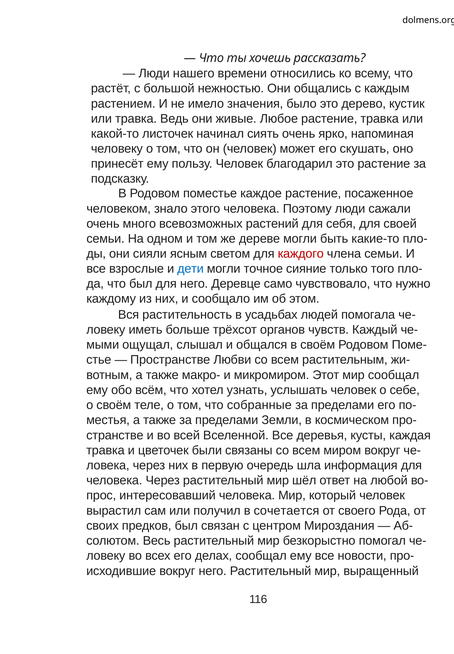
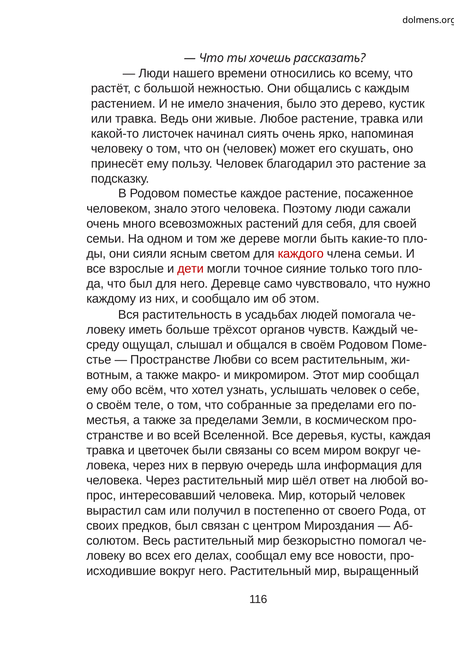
дети colour: blue -> red
мыми: мыми -> среду
сочетается: сочетается -> постепенно
